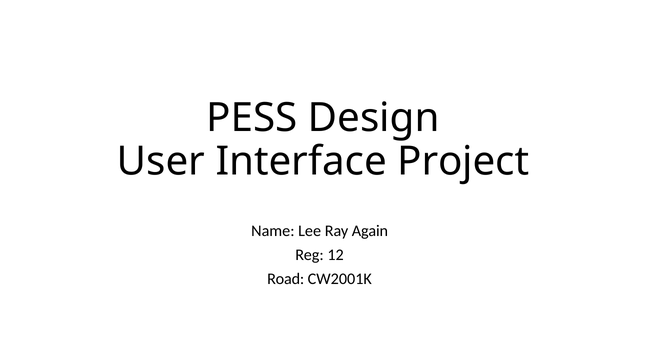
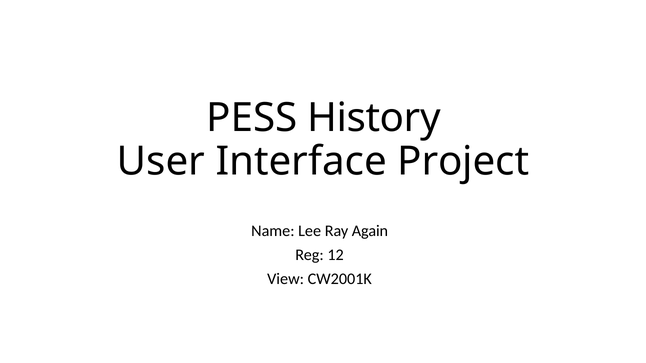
Design: Design -> History
Road: Road -> View
